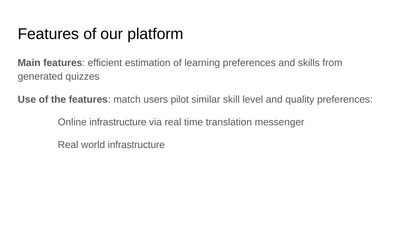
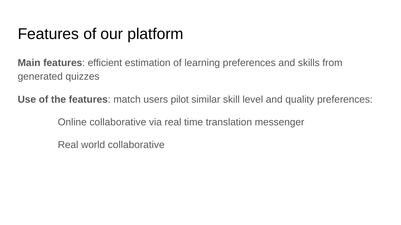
Online infrastructure: infrastructure -> collaborative
world infrastructure: infrastructure -> collaborative
